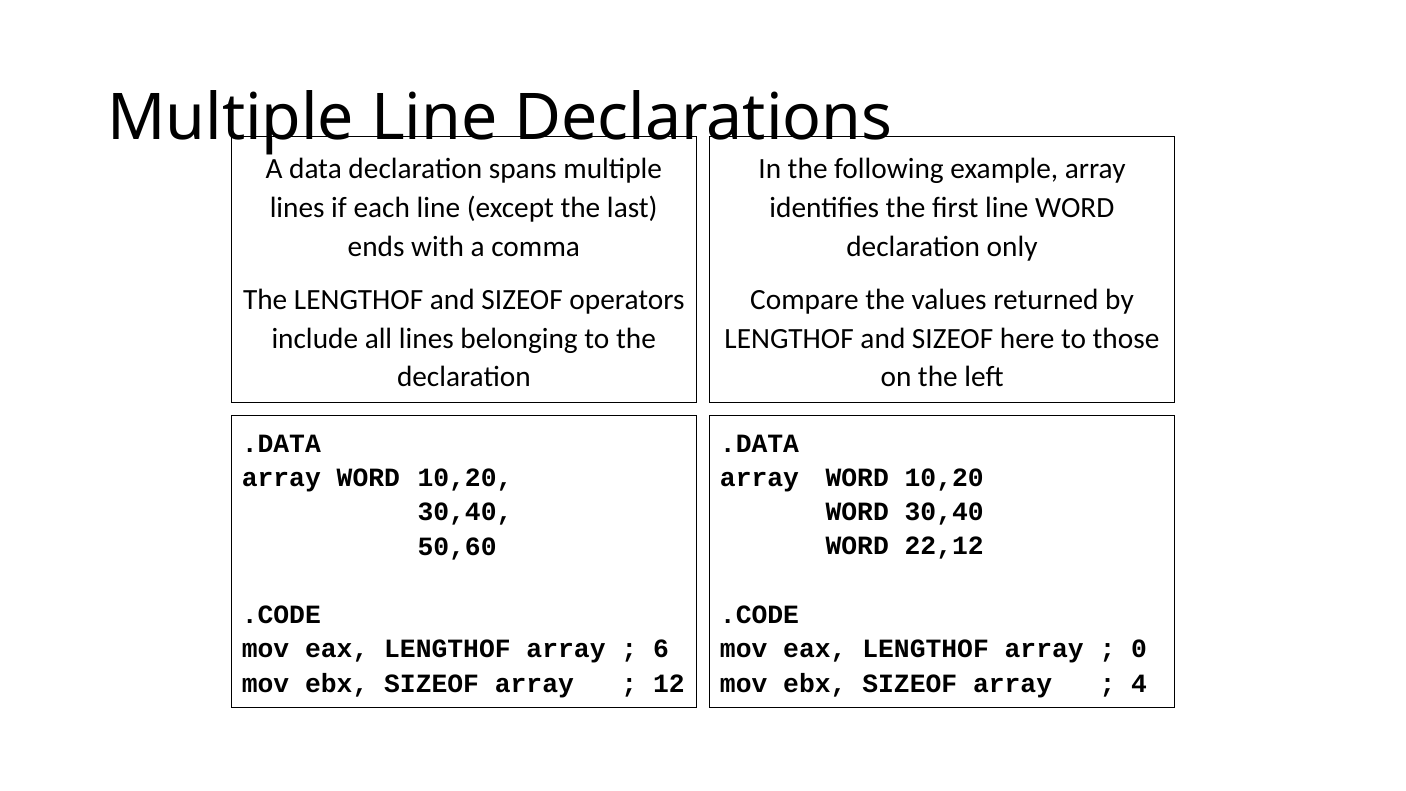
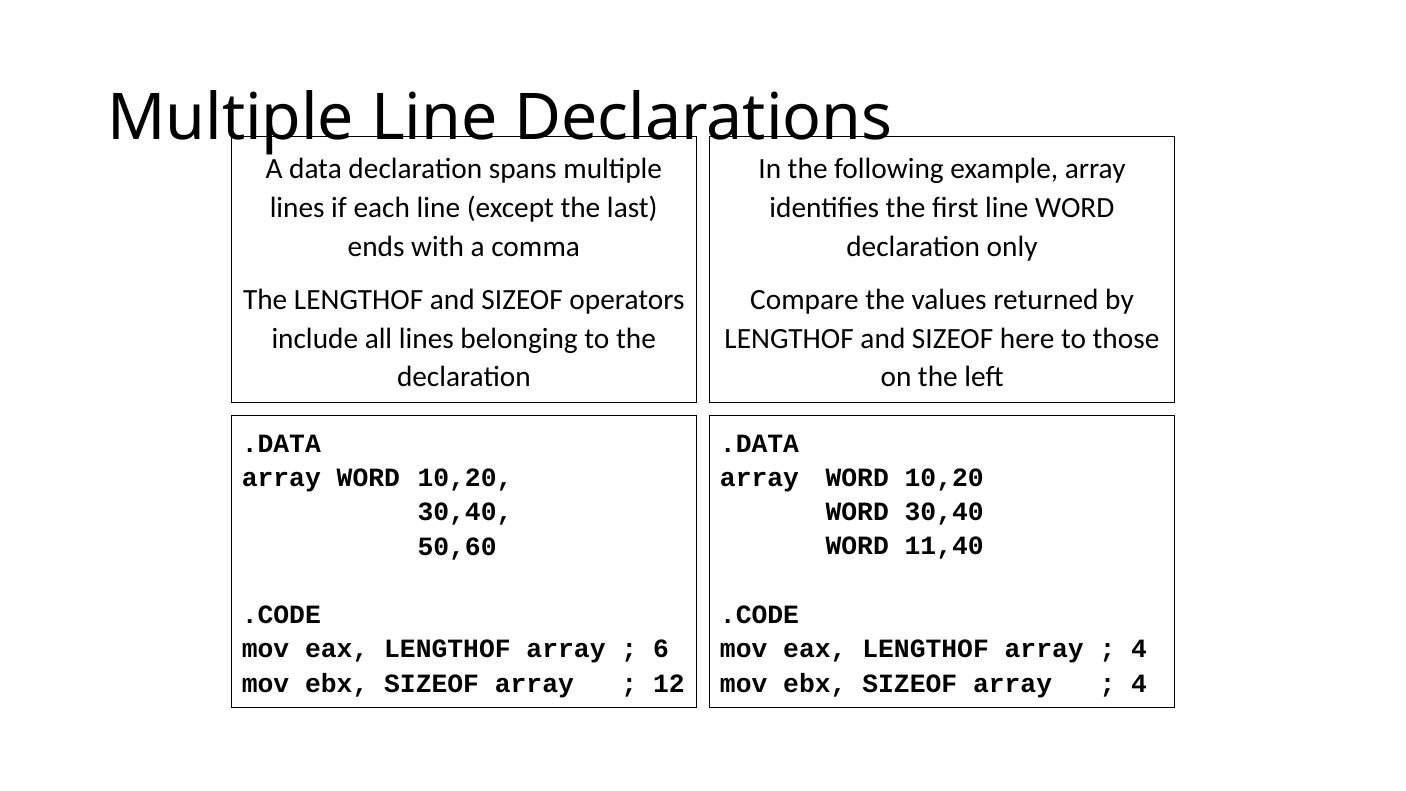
22,12: 22,12 -> 11,40
0 at (1139, 649): 0 -> 4
